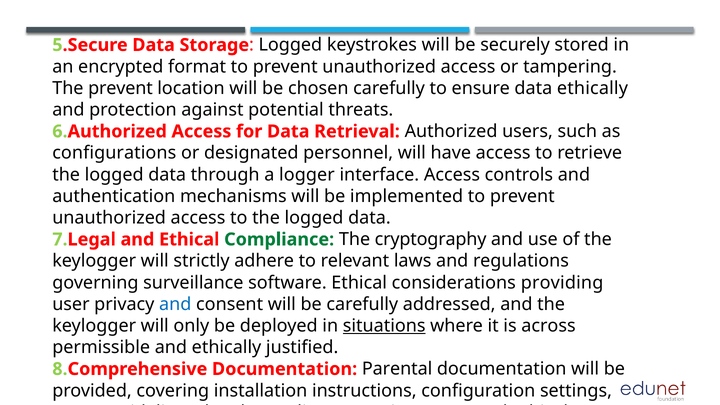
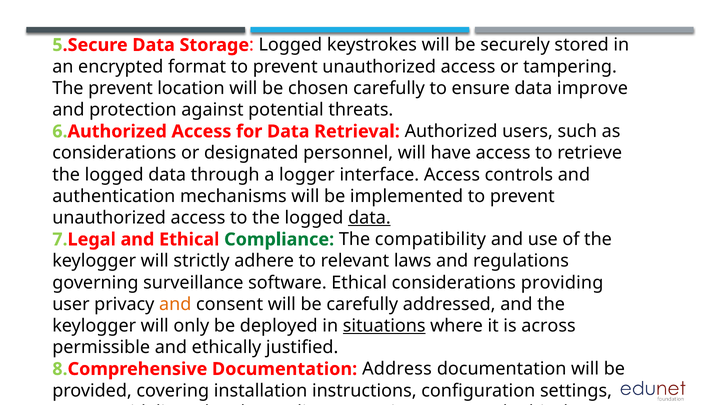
data ethically: ethically -> improve
configurations at (114, 153): configurations -> considerations
data at (369, 218) underline: none -> present
cryptography: cryptography -> compatibility
and at (175, 304) colour: blue -> orange
Parental: Parental -> Address
